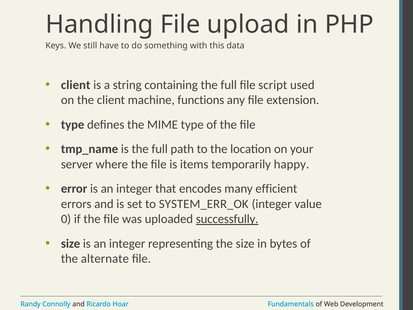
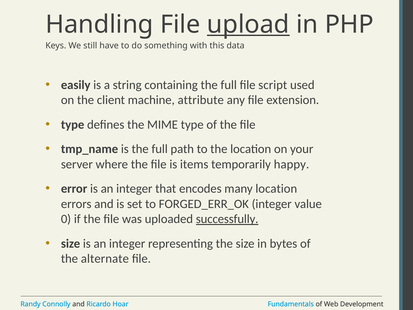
upload underline: none -> present
client at (76, 85): client -> easily
functions: functions -> attribute
many efficient: efficient -> location
SYSTEM_ERR_OK: SYSTEM_ERR_OK -> FORGED_ERR_OK
